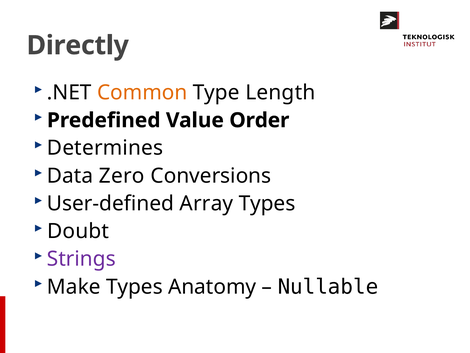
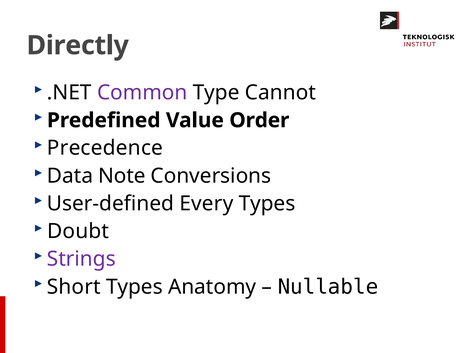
Common colour: orange -> purple
Length: Length -> Cannot
Determines: Determines -> Precedence
Zero: Zero -> Note
Array: Array -> Every
Make: Make -> Short
